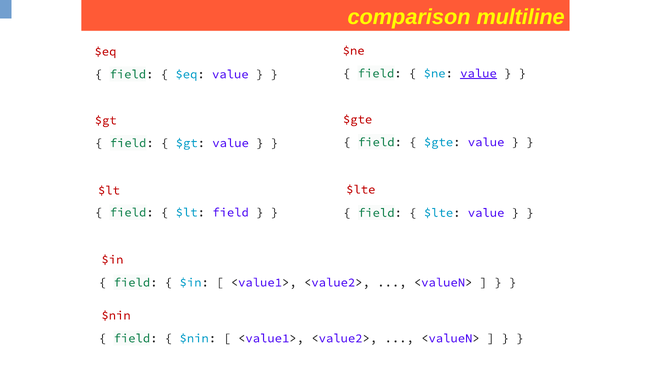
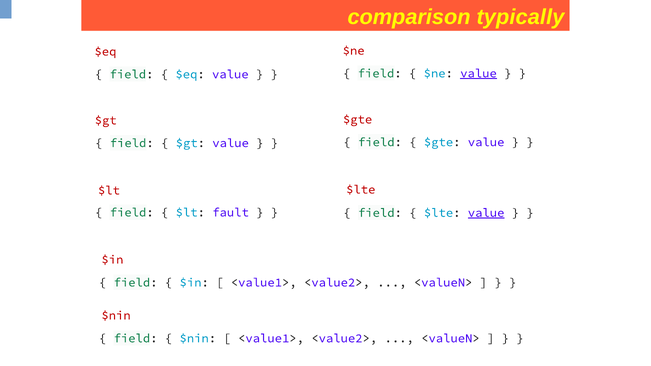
multiline: multiline -> typically
$lt field: field -> fault
value at (486, 213) underline: none -> present
